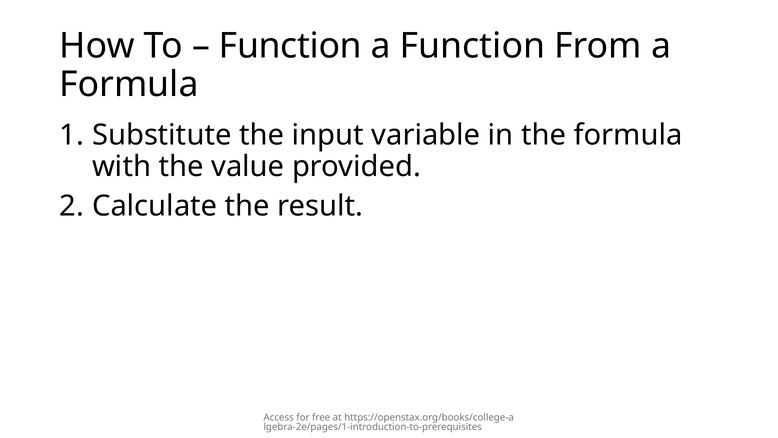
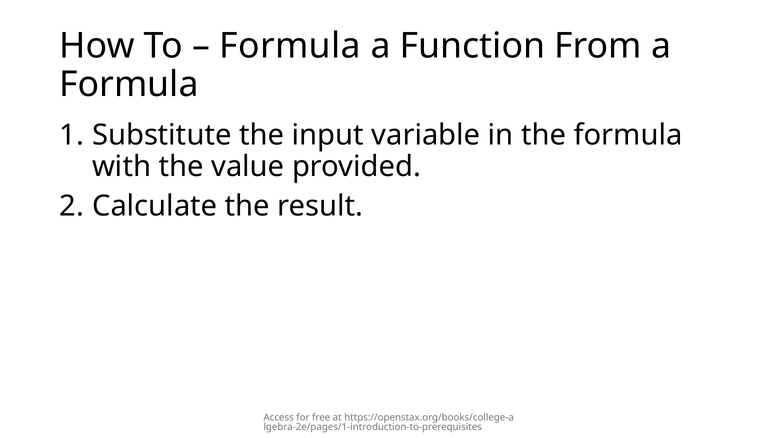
Function at (290, 46): Function -> Formula
